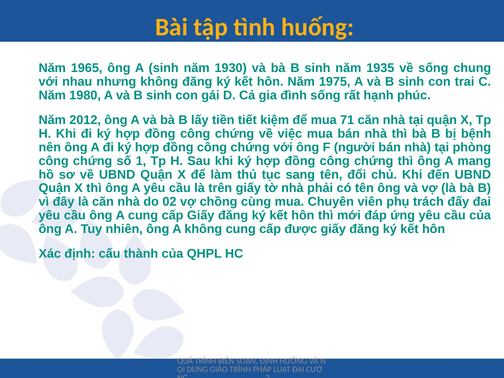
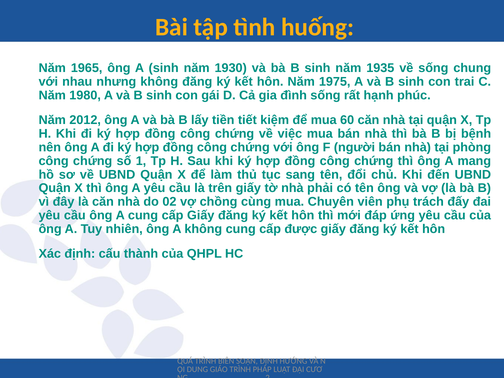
71: 71 -> 60
